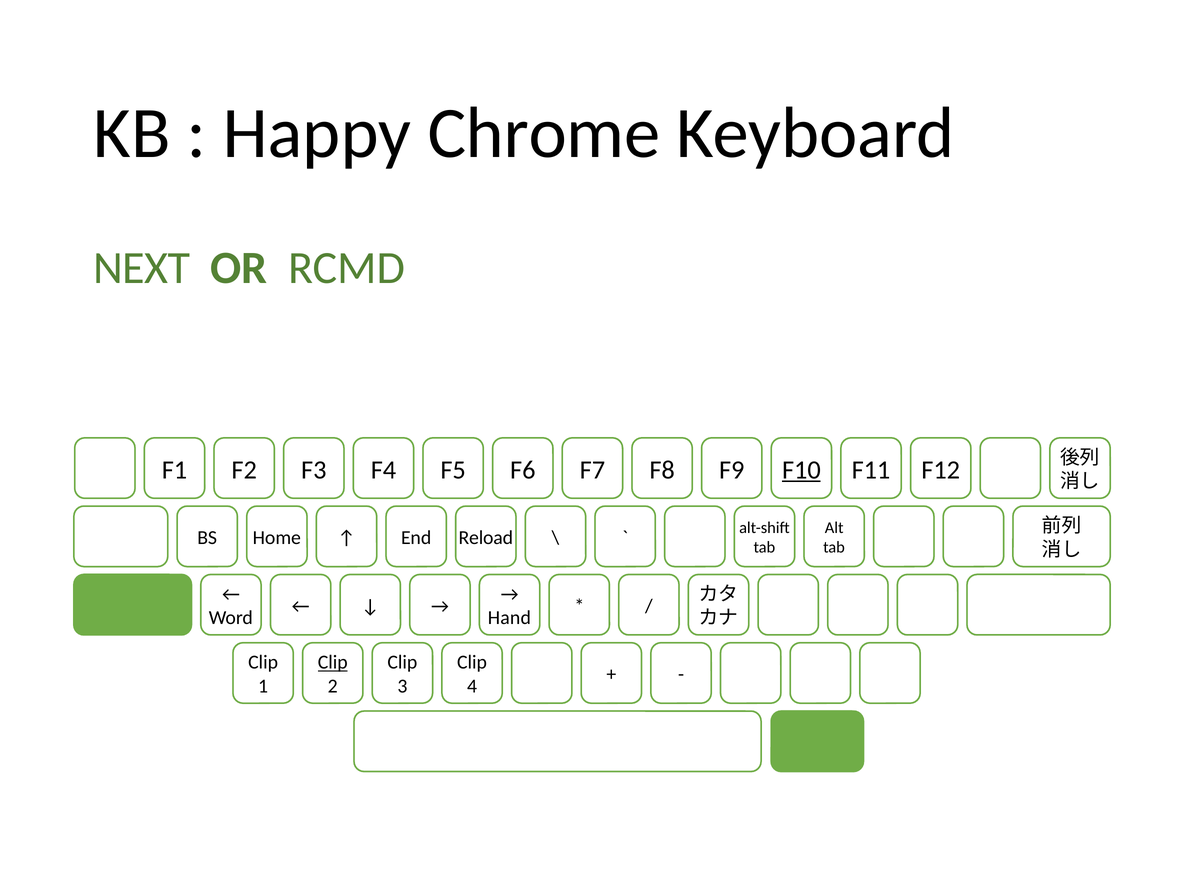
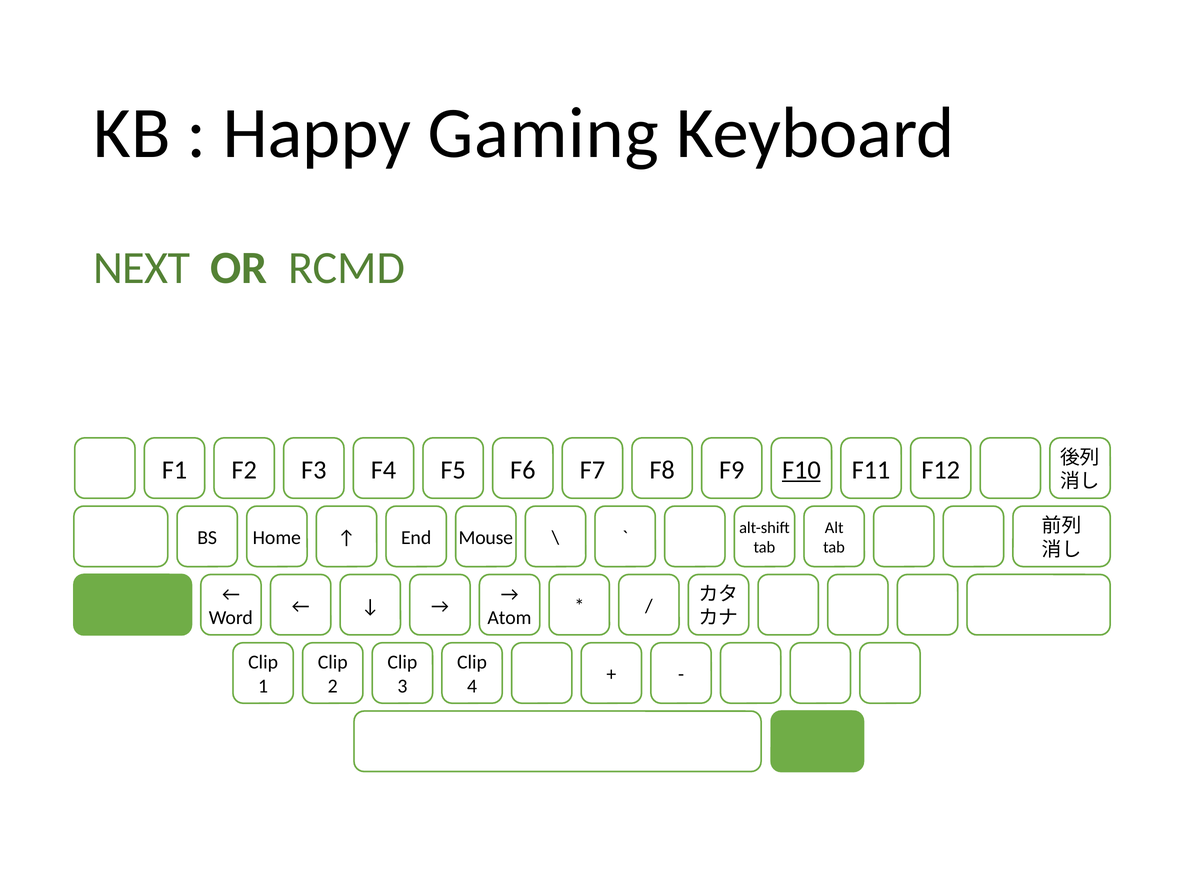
Chrome: Chrome -> Gaming
Reload: Reload -> Mouse
Hand: Hand -> Atom
Clip at (333, 662) underline: present -> none
